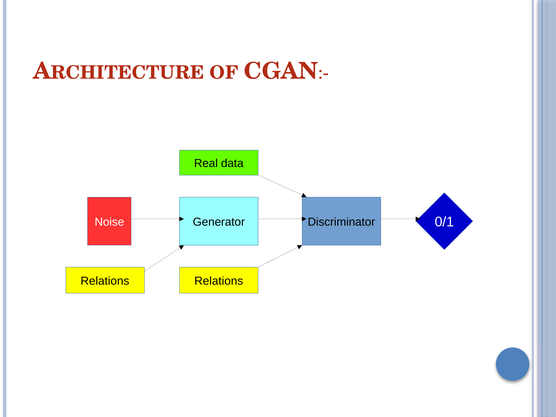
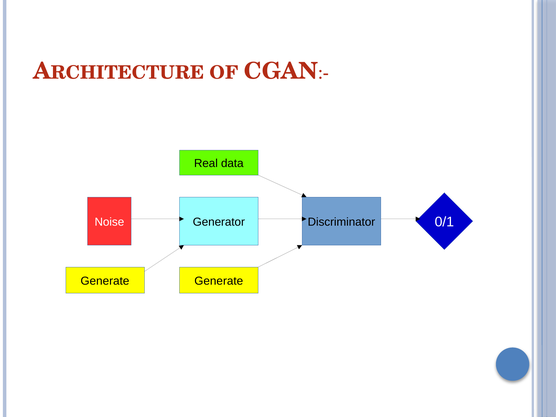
Relations at (105, 281): Relations -> Generate
Relations at (219, 281): Relations -> Generate
